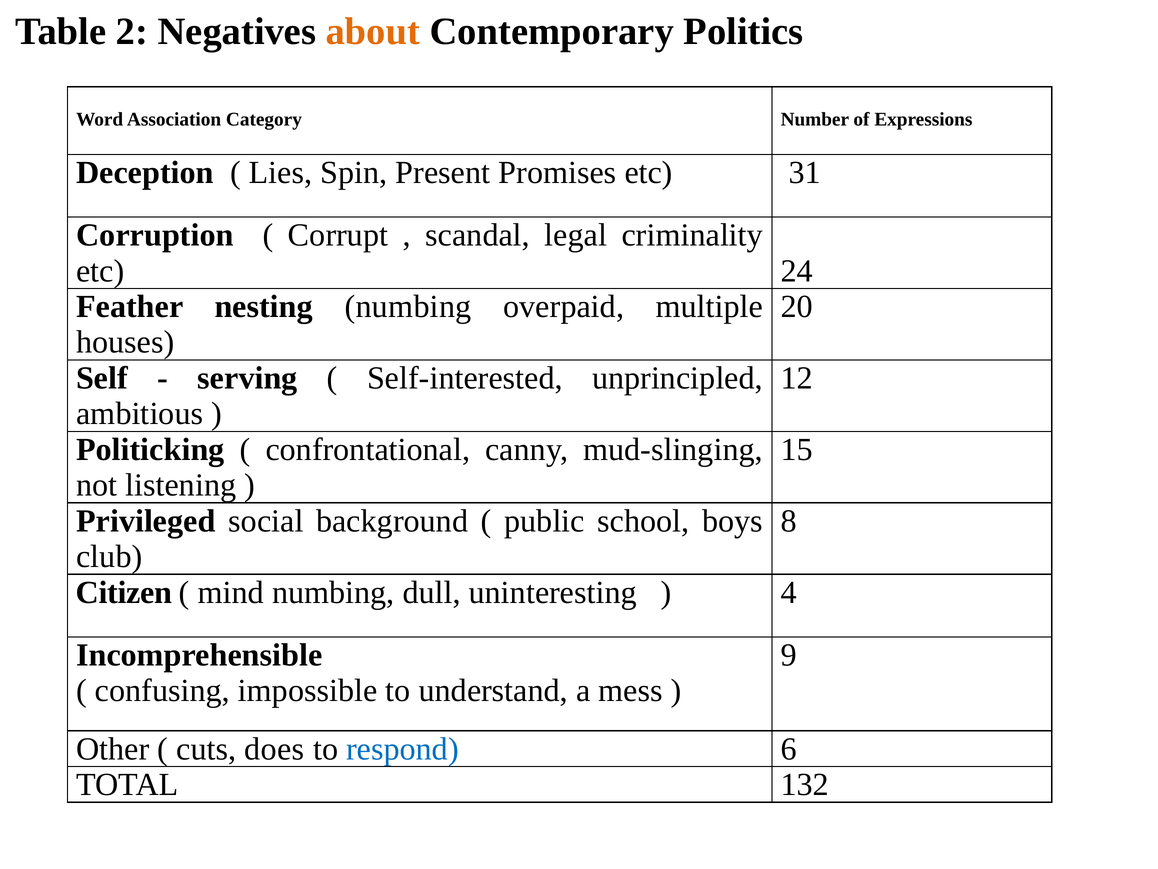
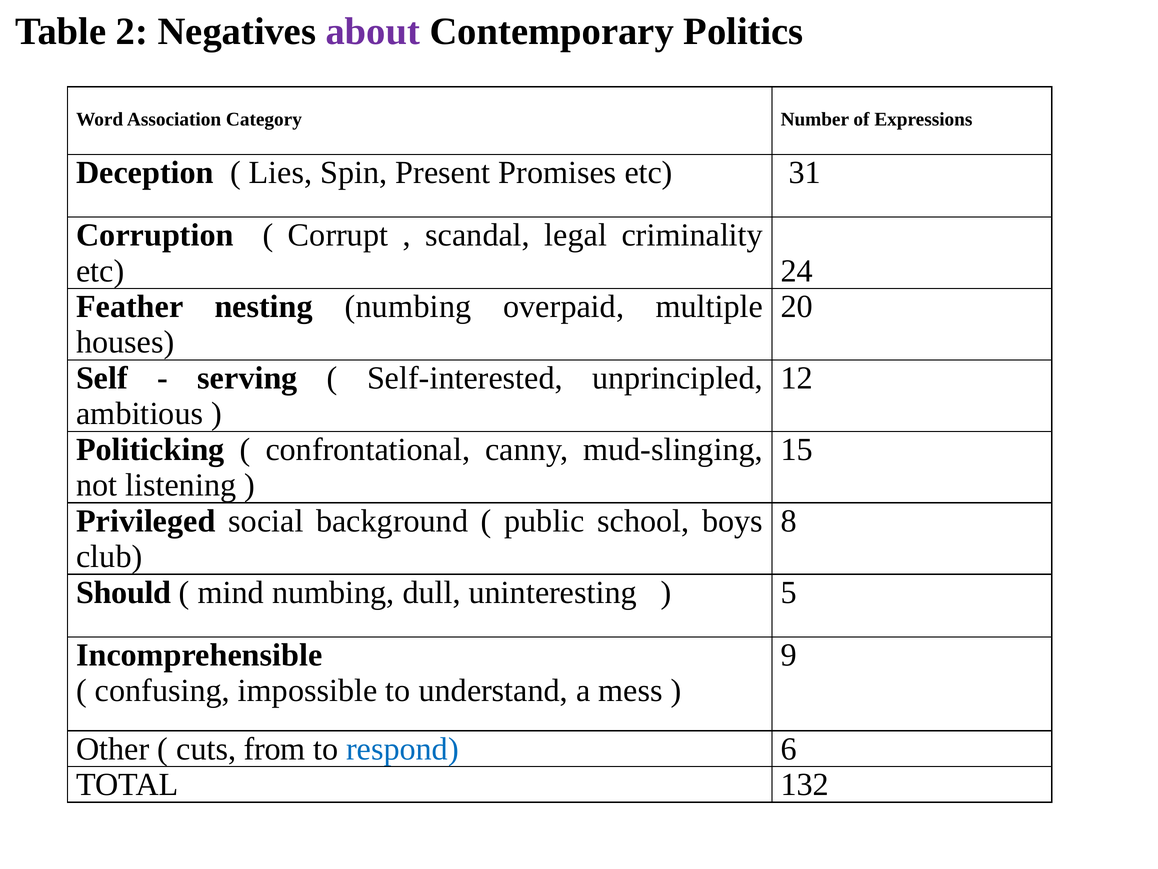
about colour: orange -> purple
Citizen: Citizen -> Should
4: 4 -> 5
does: does -> from
